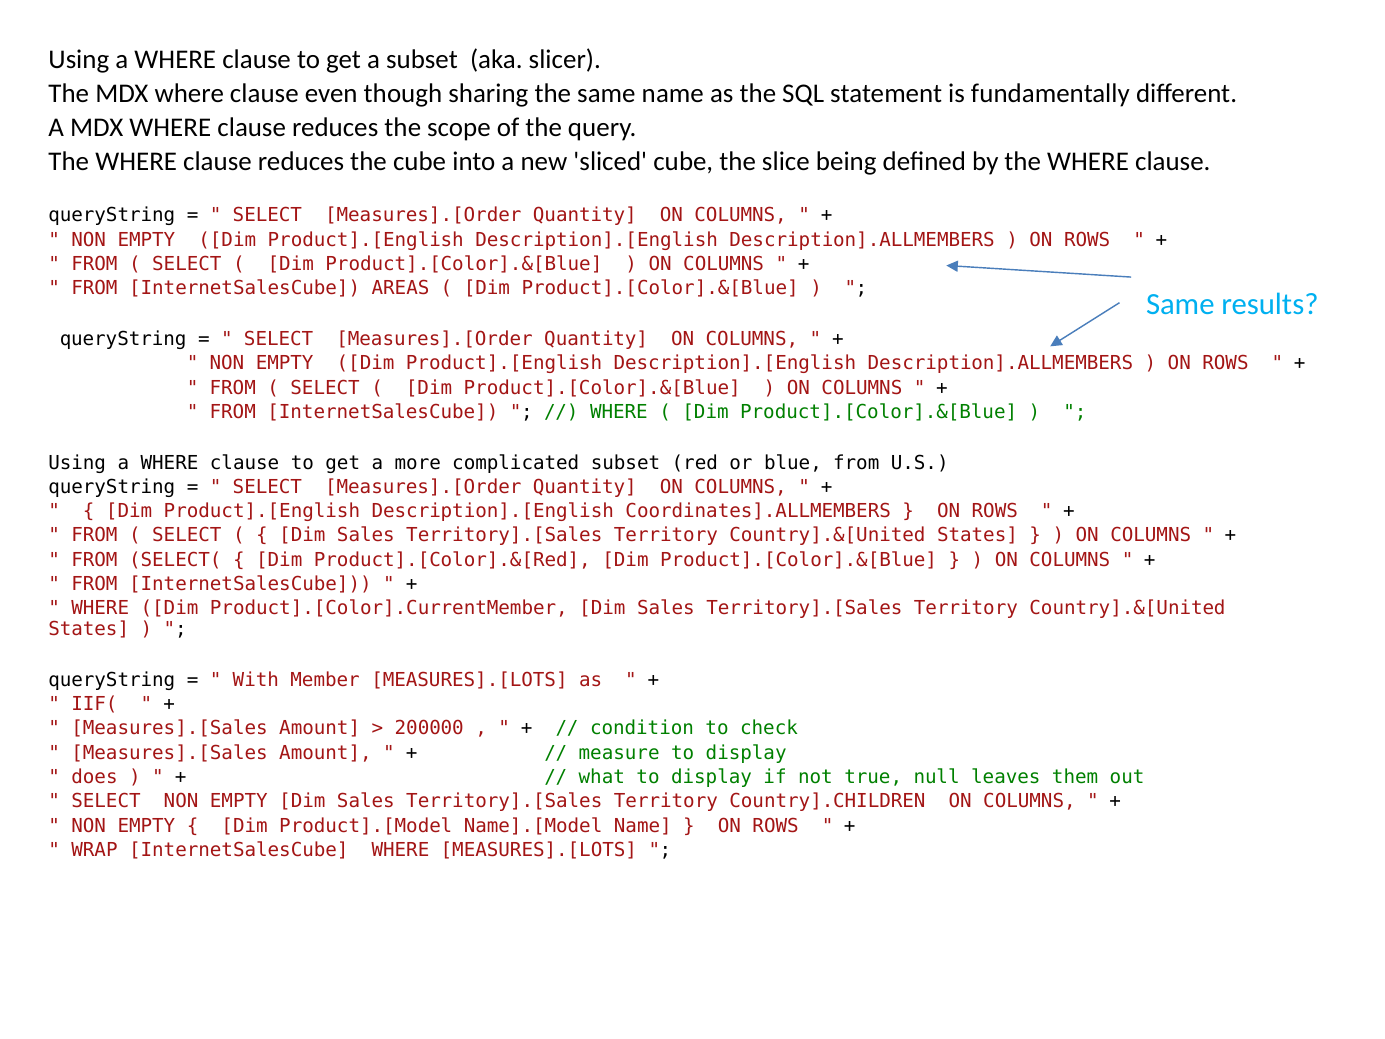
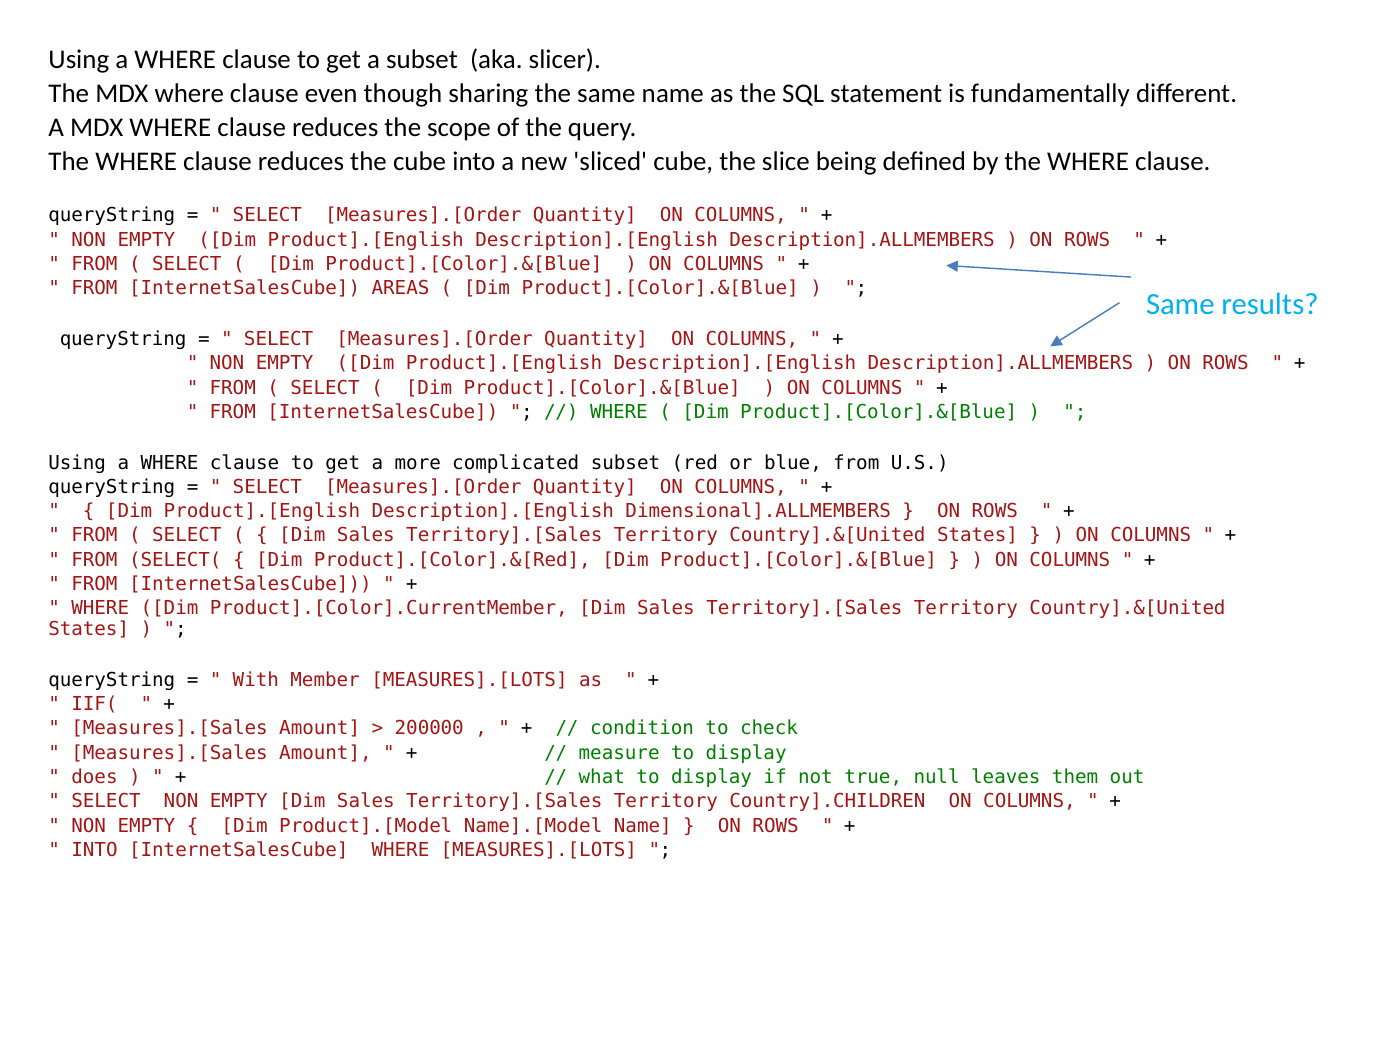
Coordinates].ALLMEMBERS: Coordinates].ALLMEMBERS -> Dimensional].ALLMEMBERS
WRAP at (94, 850): WRAP -> INTO
